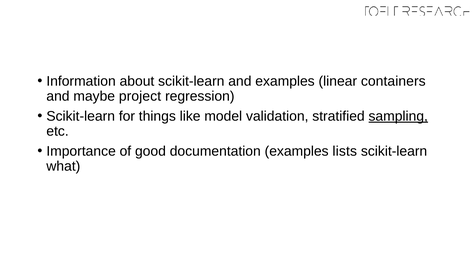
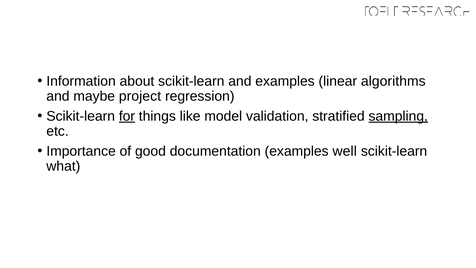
containers: containers -> algorithms
for underline: none -> present
lists: lists -> well
